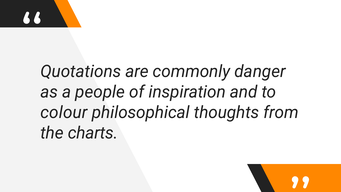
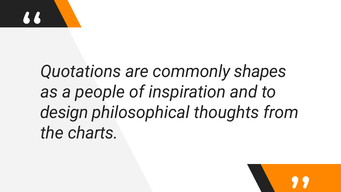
danger: danger -> shapes
colour: colour -> design
